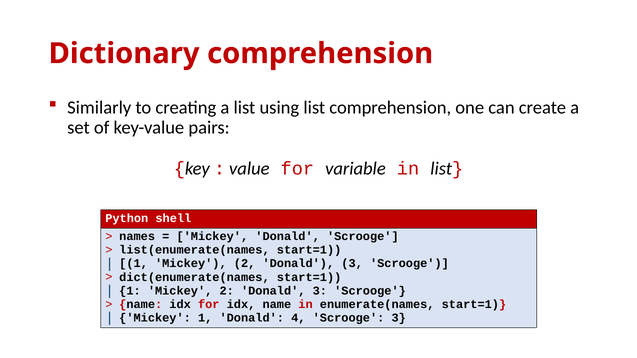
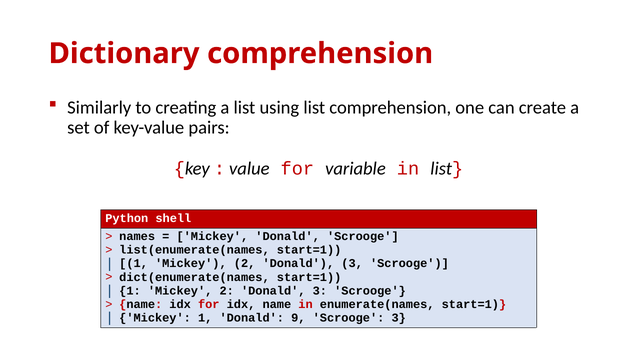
4: 4 -> 9
